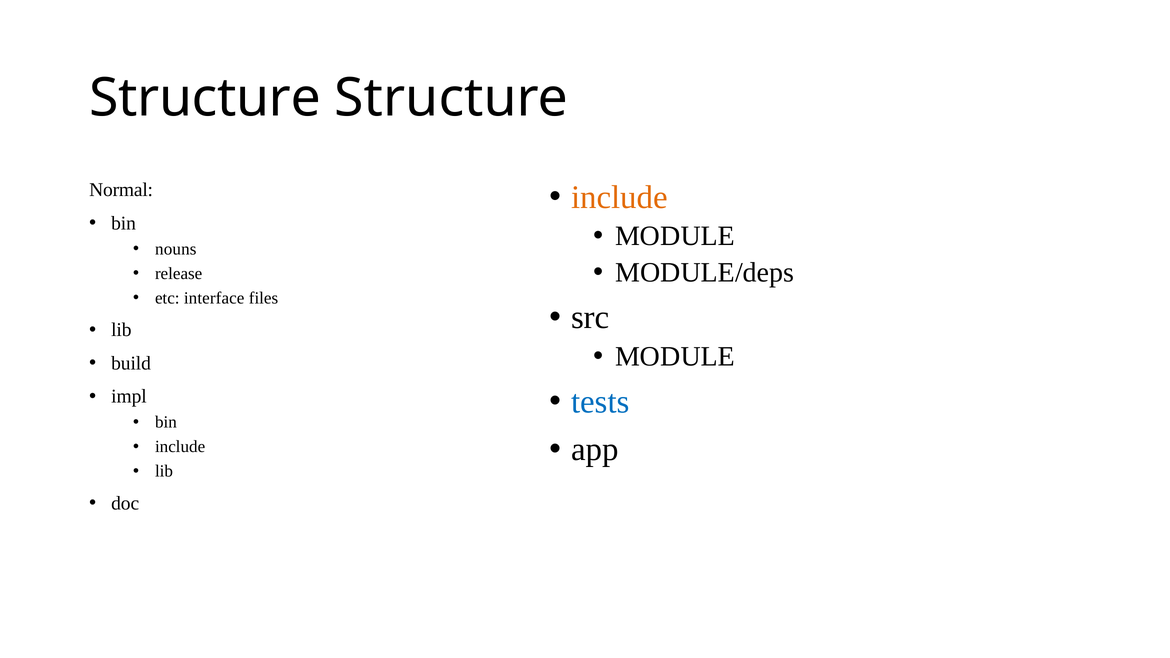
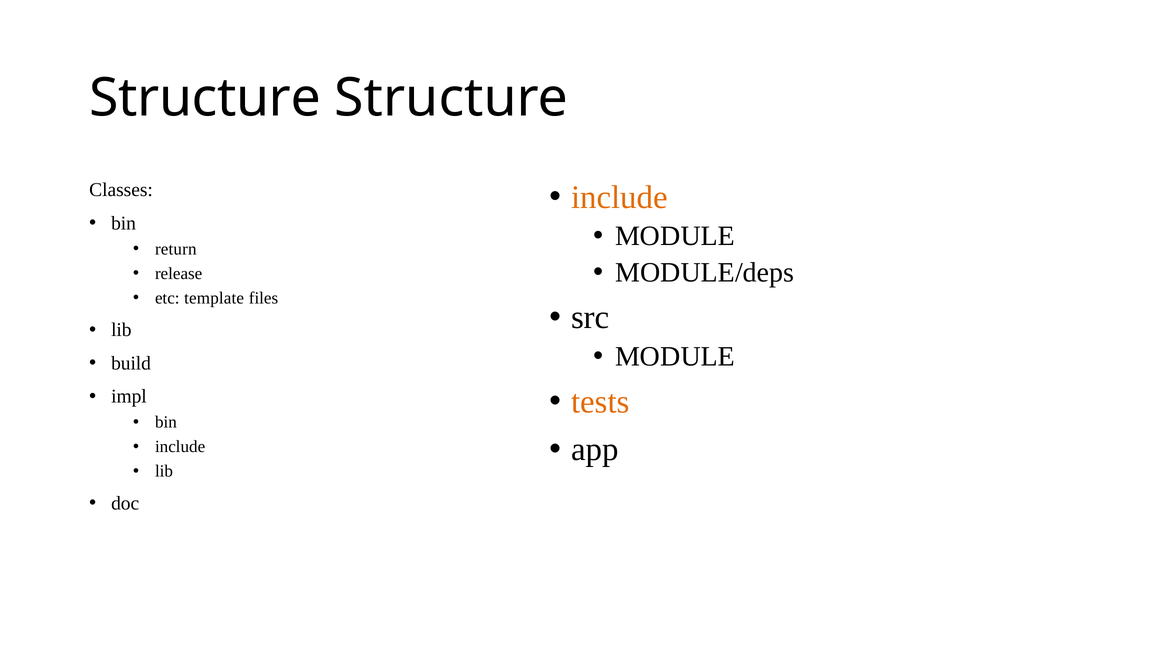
Normal: Normal -> Classes
nouns: nouns -> return
interface: interface -> template
tests colour: blue -> orange
